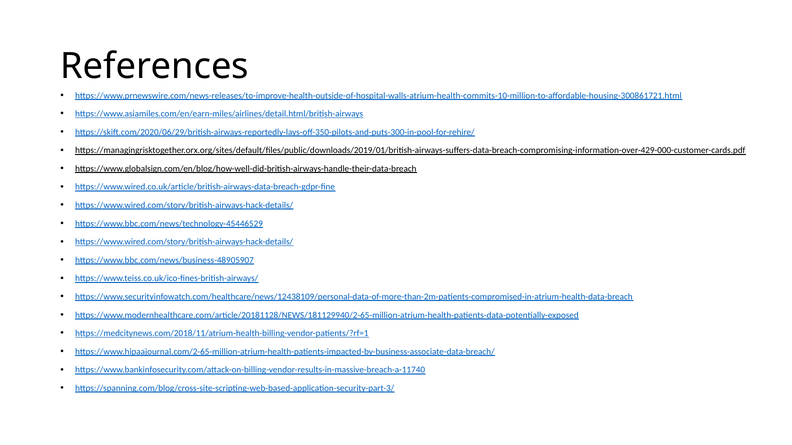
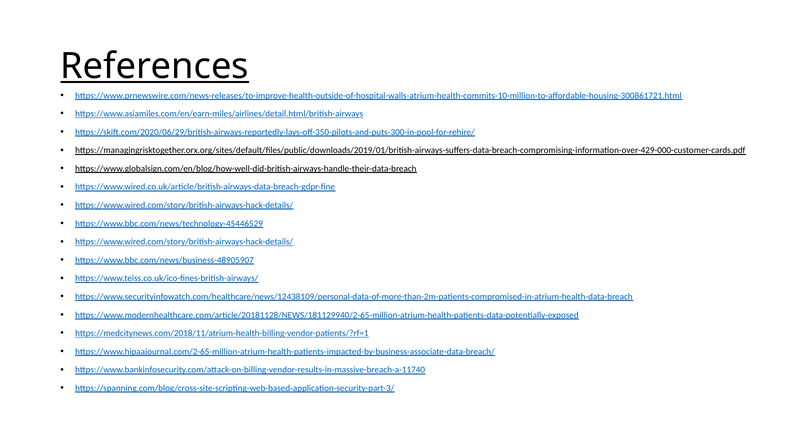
References underline: none -> present
